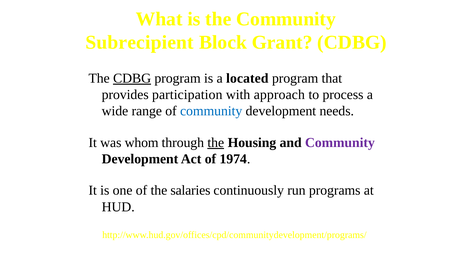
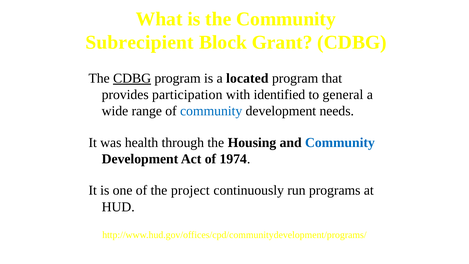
approach: approach -> identified
process: process -> general
whom: whom -> health
the at (216, 142) underline: present -> none
Community at (340, 142) colour: purple -> blue
salaries: salaries -> project
